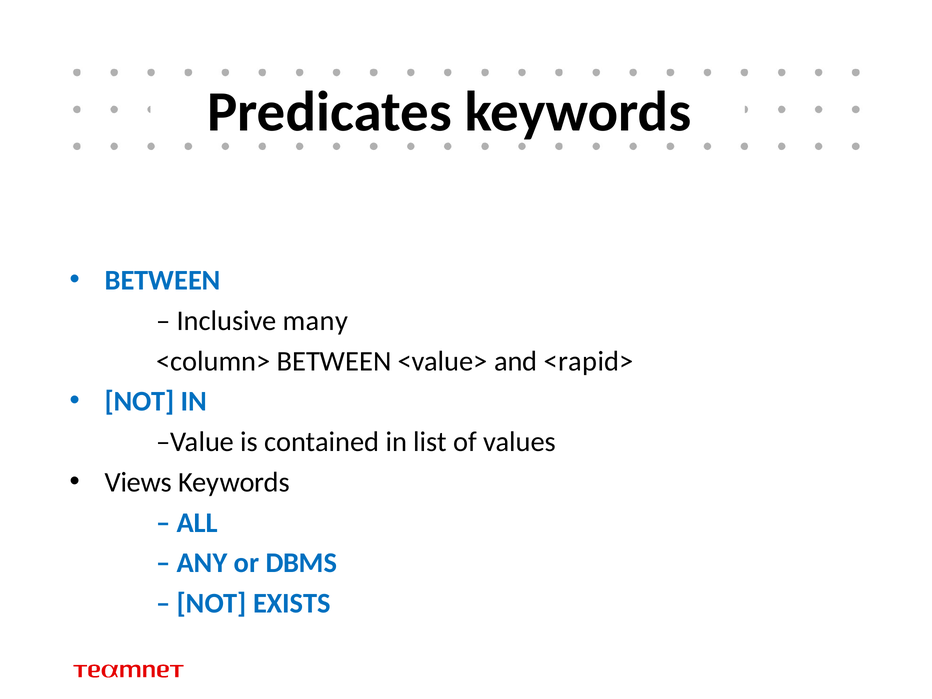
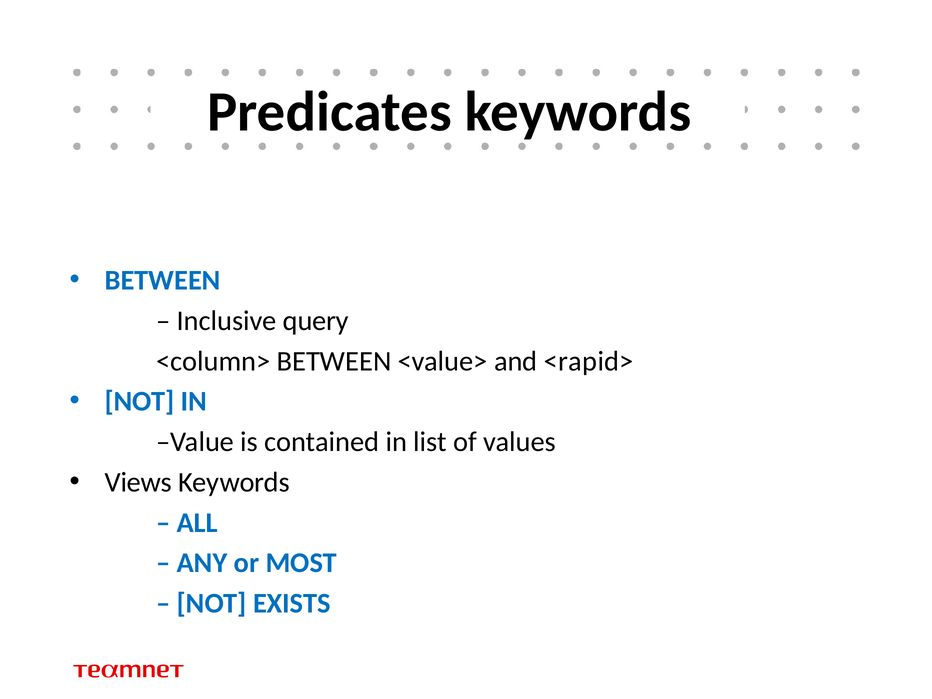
many: many -> query
DBMS: DBMS -> MOST
